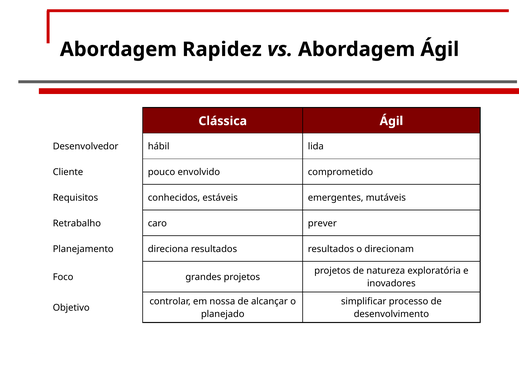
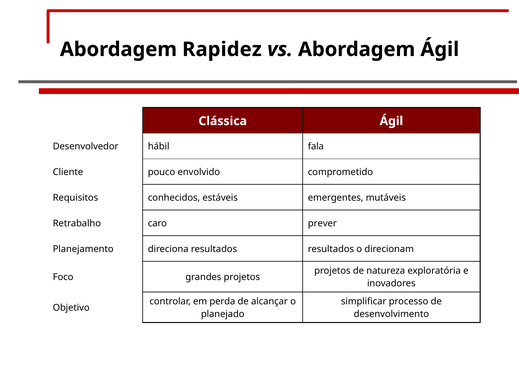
lida: lida -> fala
nossa: nossa -> perda
